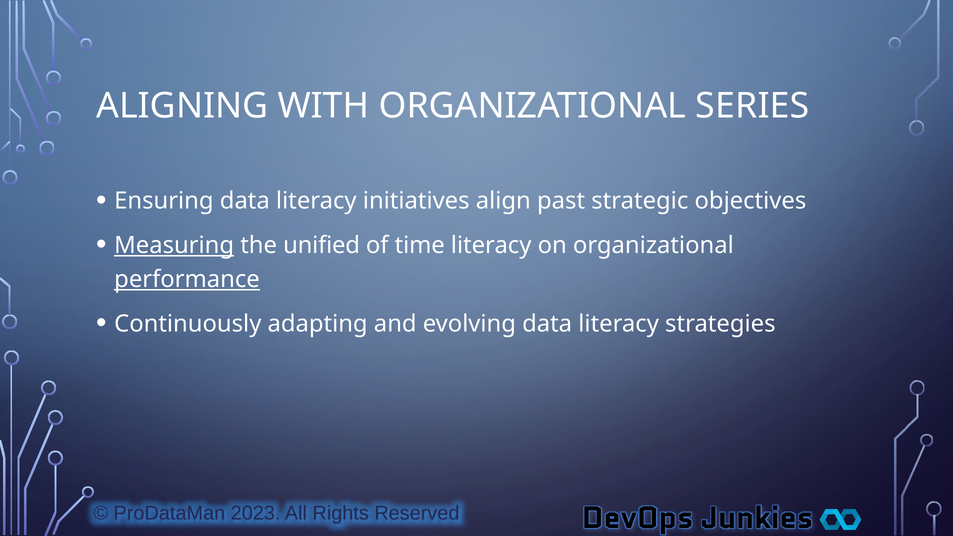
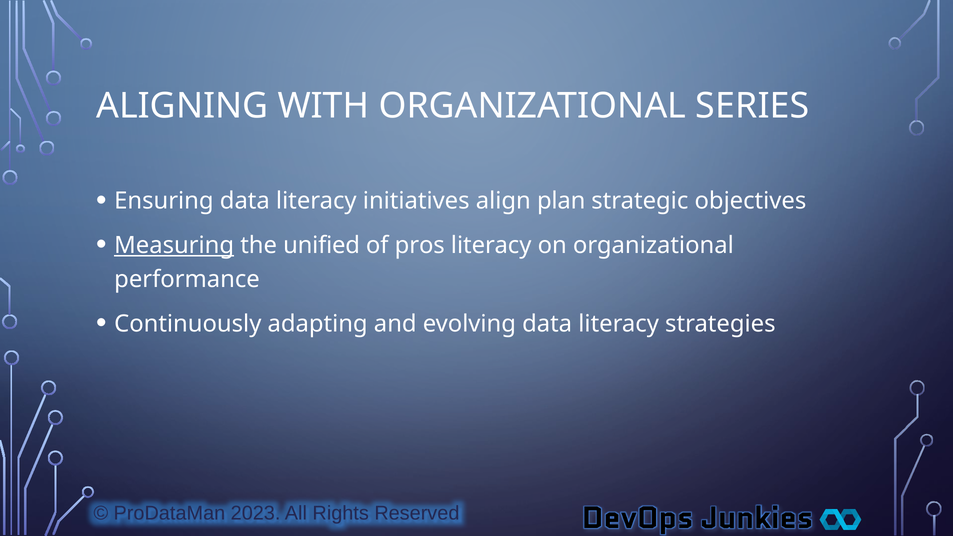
past: past -> plan
time: time -> pros
performance underline: present -> none
